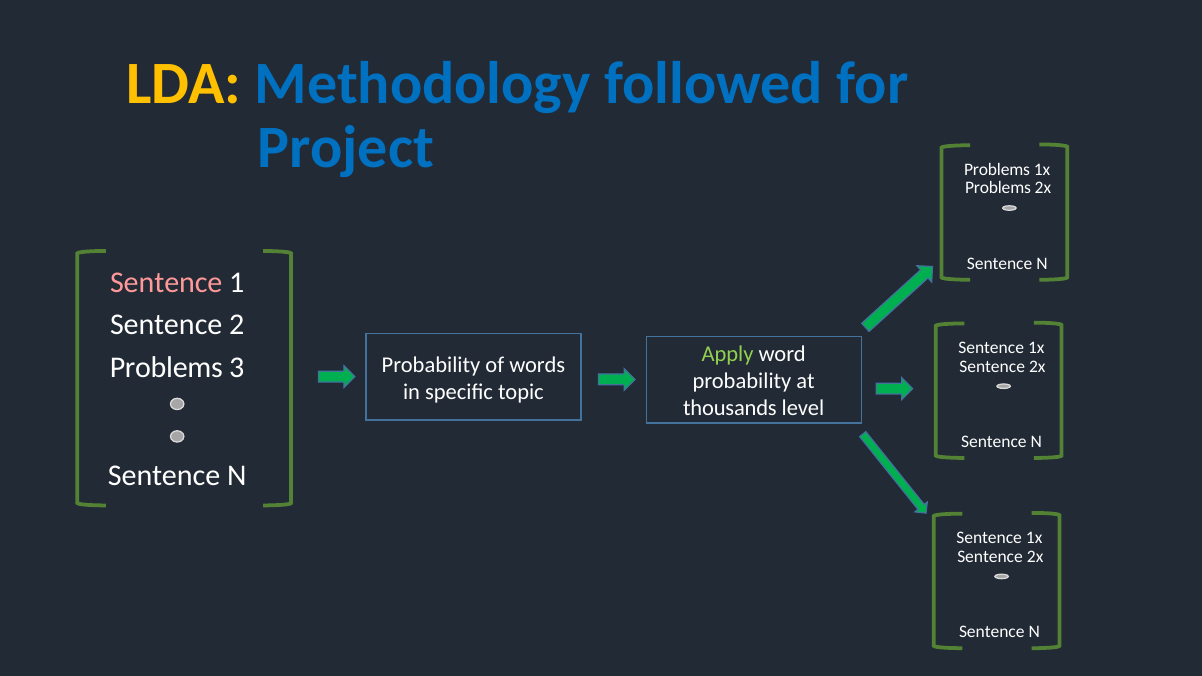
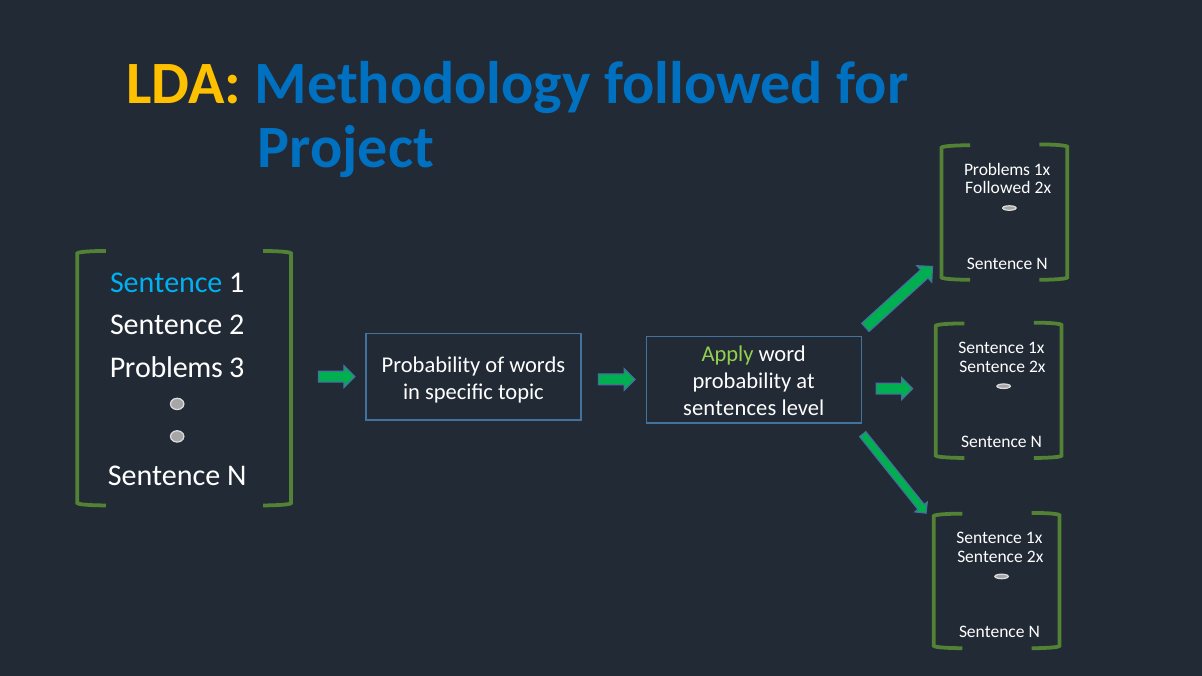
Problems at (998, 188): Problems -> Followed
Sentence at (166, 283) colour: pink -> light blue
thousands: thousands -> sentences
